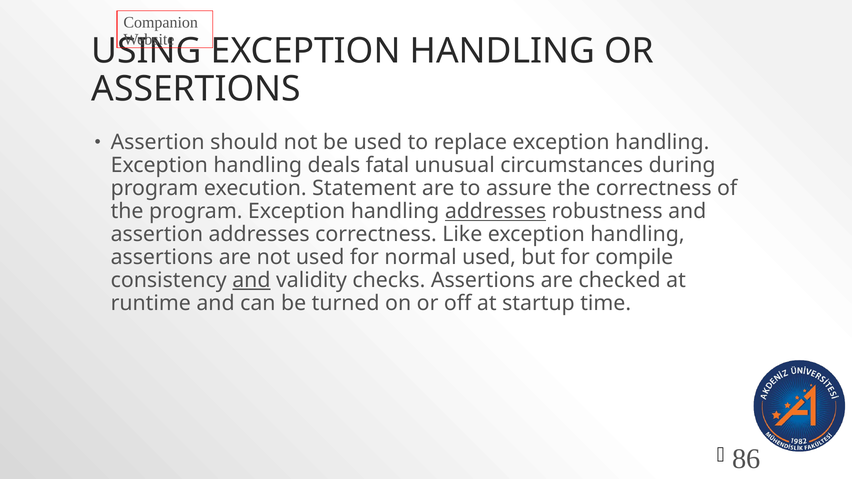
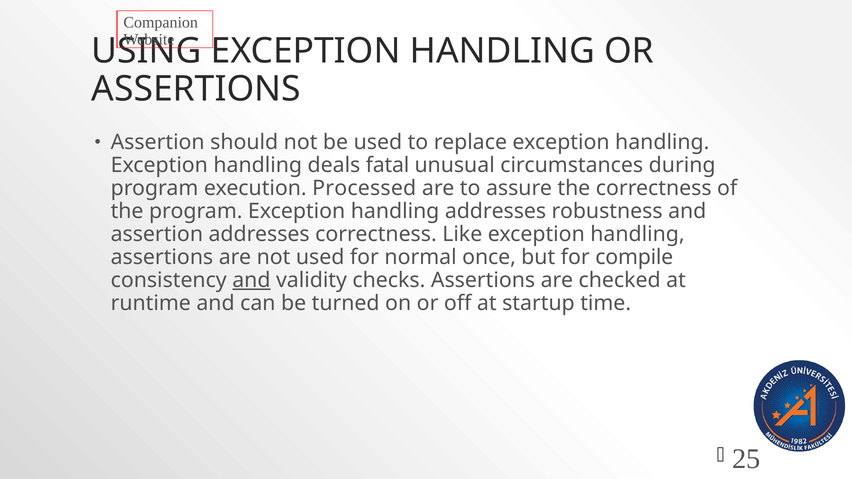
Statement: Statement -> Processed
addresses at (495, 211) underline: present -> none
normal used: used -> once
86: 86 -> 25
